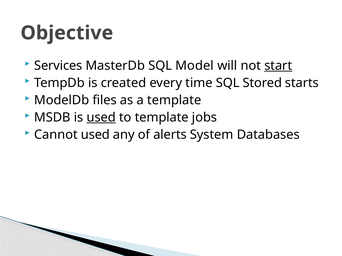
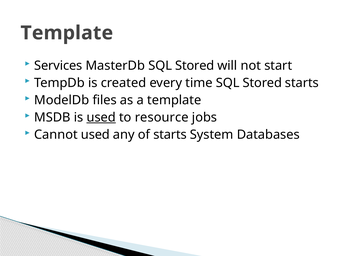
Objective at (67, 33): Objective -> Template
MasterDb SQL Model: Model -> Stored
start underline: present -> none
to template: template -> resource
of alerts: alerts -> starts
